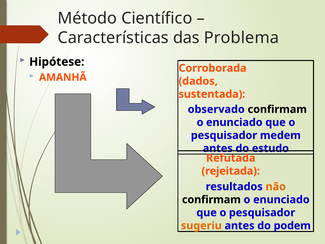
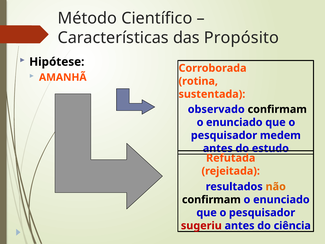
Problema: Problema -> Propósito
dados: dados -> rotina
sugeriu colour: orange -> red
podem: podem -> ciência
